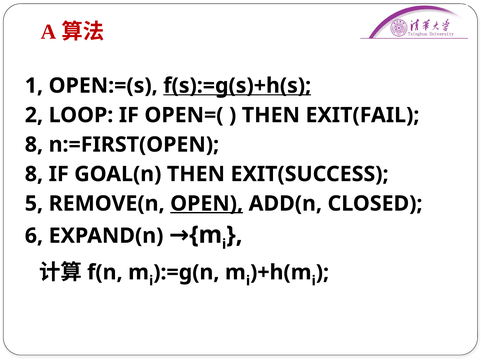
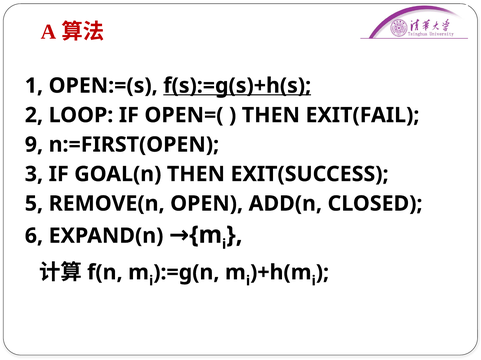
8 at (34, 145): 8 -> 9
8 at (34, 174): 8 -> 3
OPEN underline: present -> none
